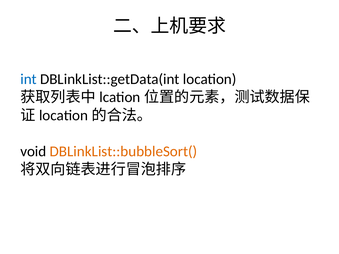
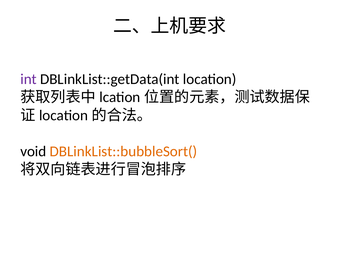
int colour: blue -> purple
